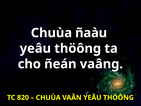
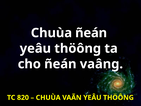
Chuùa ñaàu: ñaàu -> ñeán
